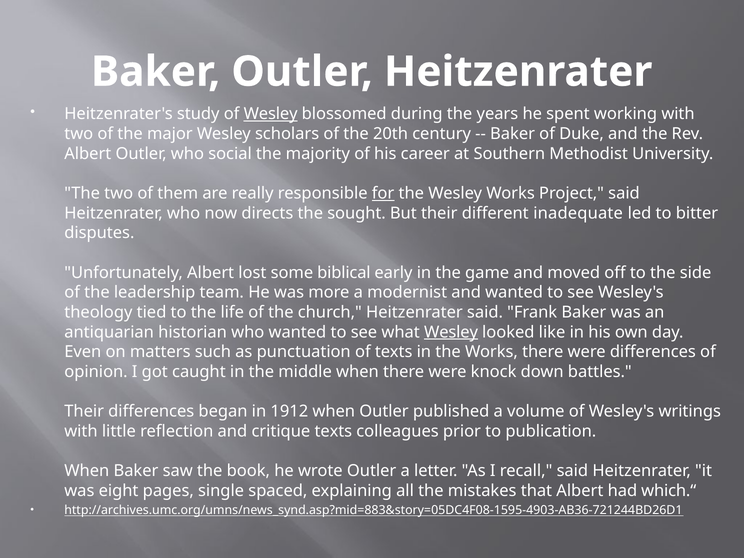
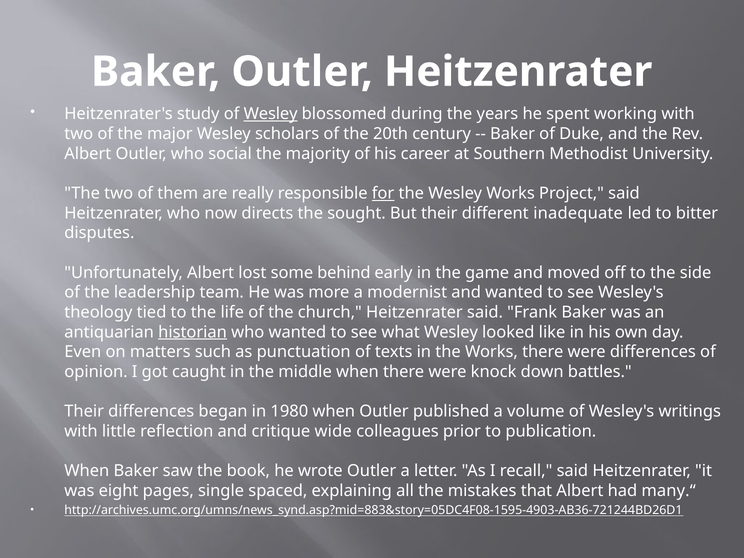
biblical: biblical -> behind
historian underline: none -> present
Wesley at (451, 332) underline: present -> none
1912: 1912 -> 1980
critique texts: texts -> wide
which.“: which.“ -> many.“
